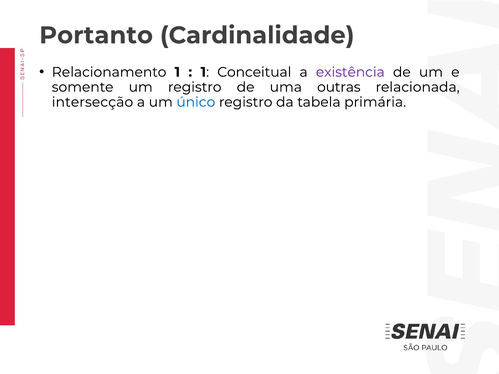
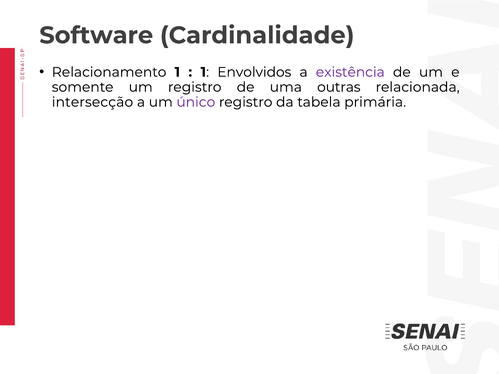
Portanto: Portanto -> Software
Conceitual: Conceitual -> Envolvidos
único colour: blue -> purple
